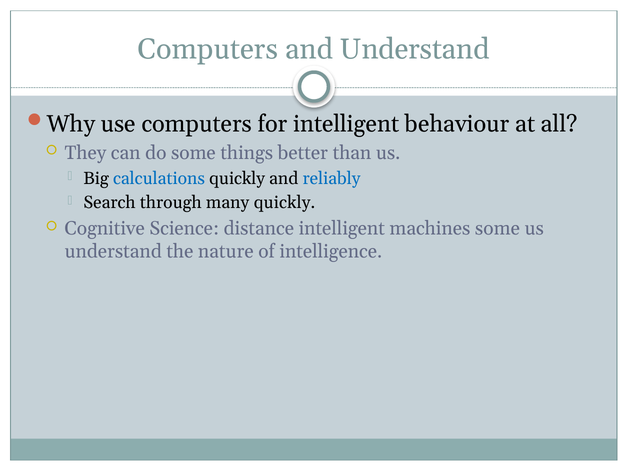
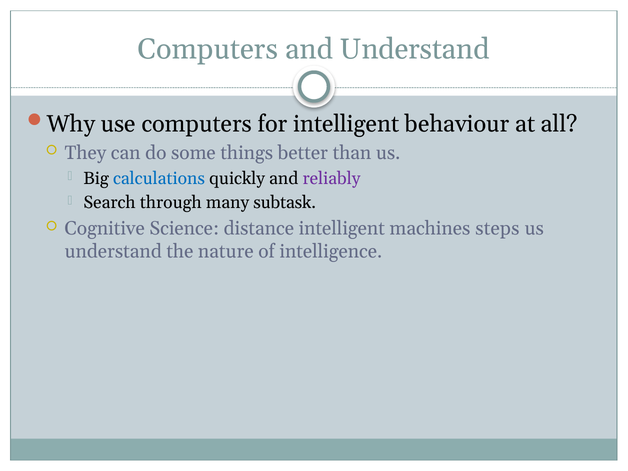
reliably colour: blue -> purple
many quickly: quickly -> subtask
machines some: some -> steps
